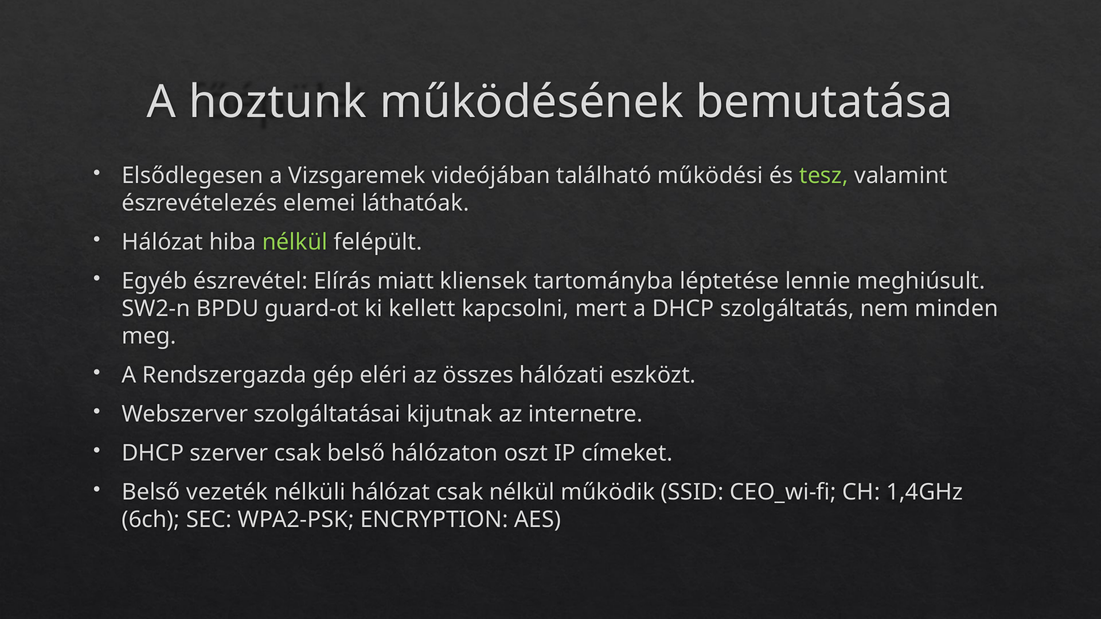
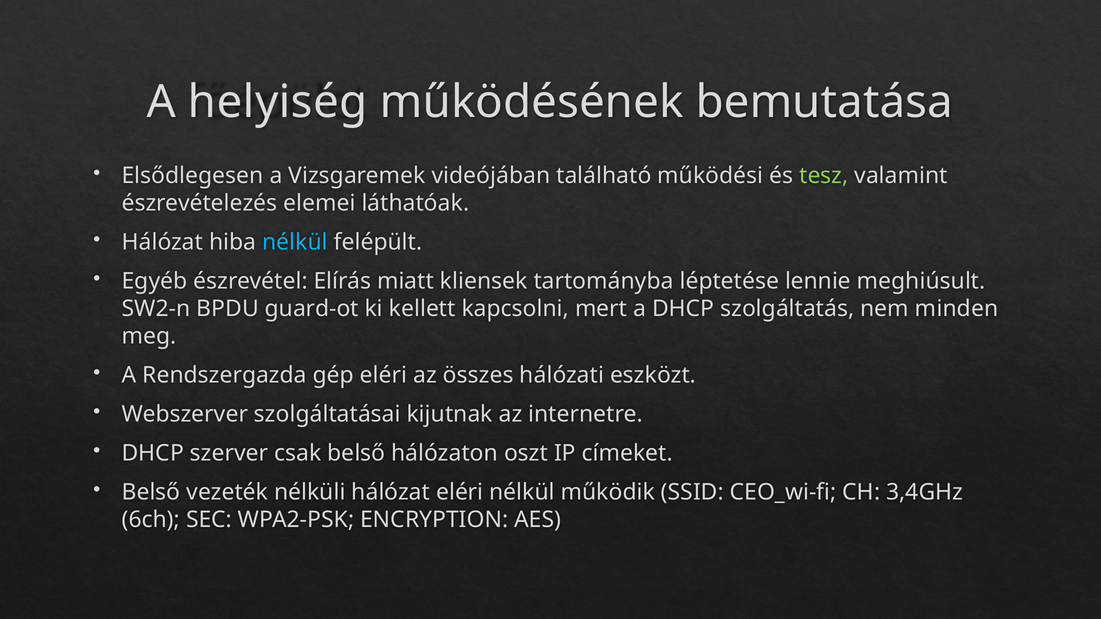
hoztunk: hoztunk -> helyiség
nélkül at (295, 242) colour: light green -> light blue
hálózat csak: csak -> eléri
1,4GHz: 1,4GHz -> 3,4GHz
